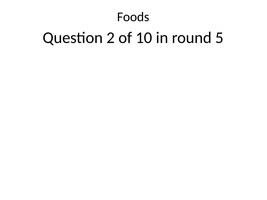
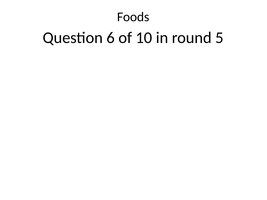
2: 2 -> 6
